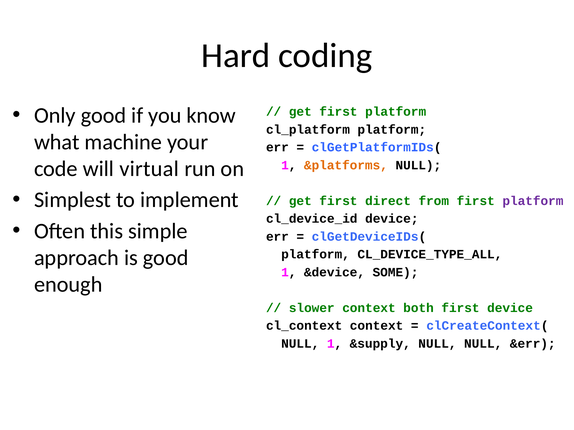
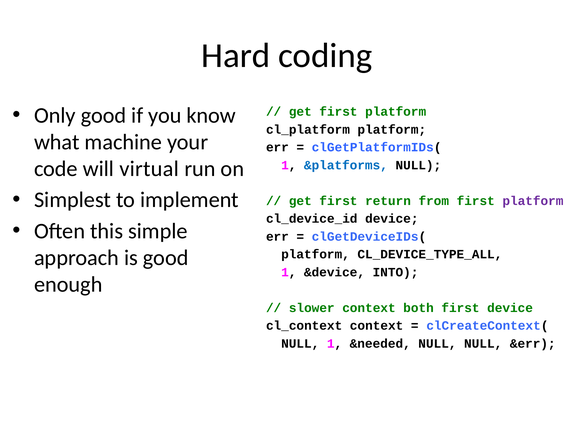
&platforms colour: orange -> blue
direct: direct -> return
SOME: SOME -> INTO
&supply: &supply -> &needed
